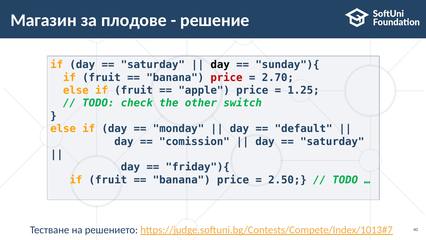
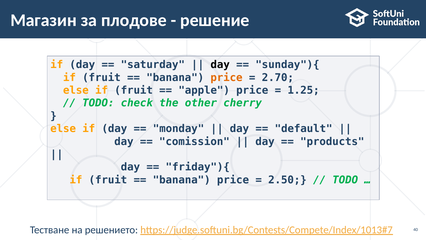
price at (227, 77) colour: red -> orange
switch: switch -> cherry
saturday at (332, 141): saturday -> products
